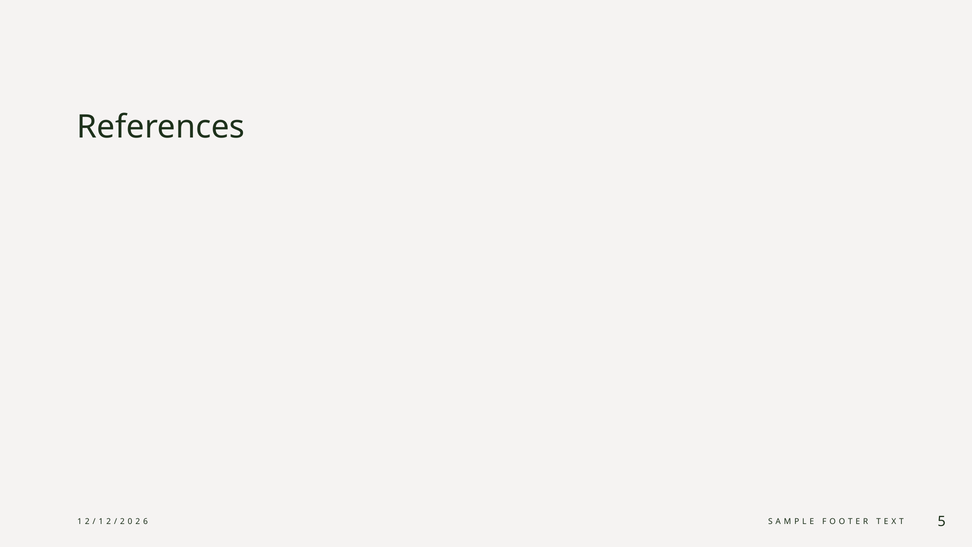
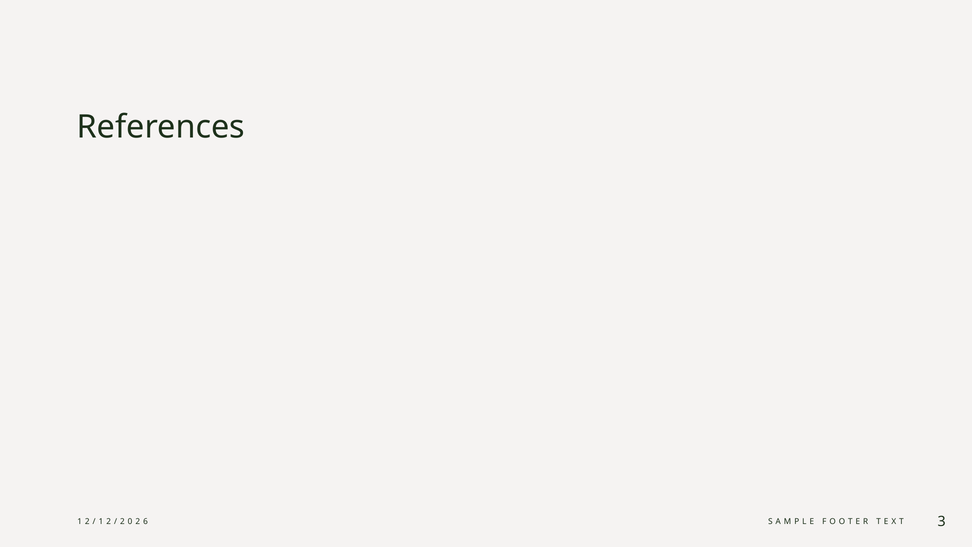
5: 5 -> 3
